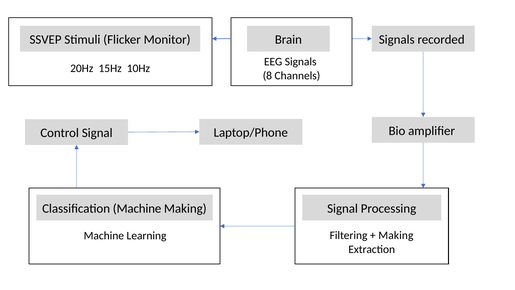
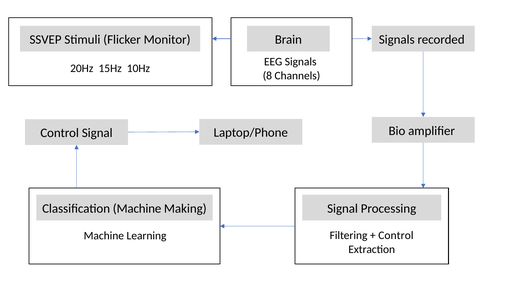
Making at (396, 235): Making -> Control
